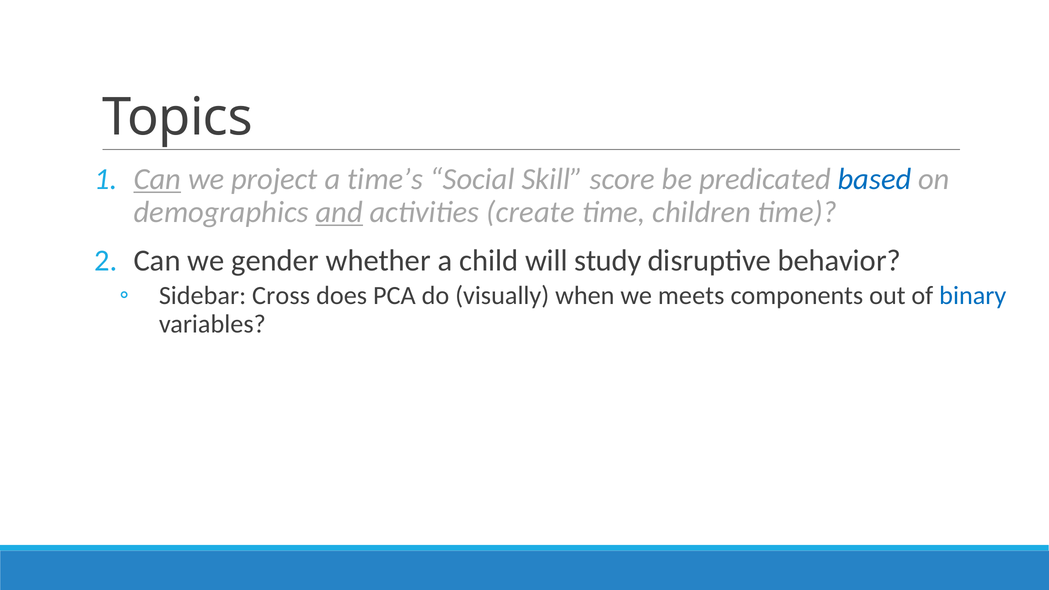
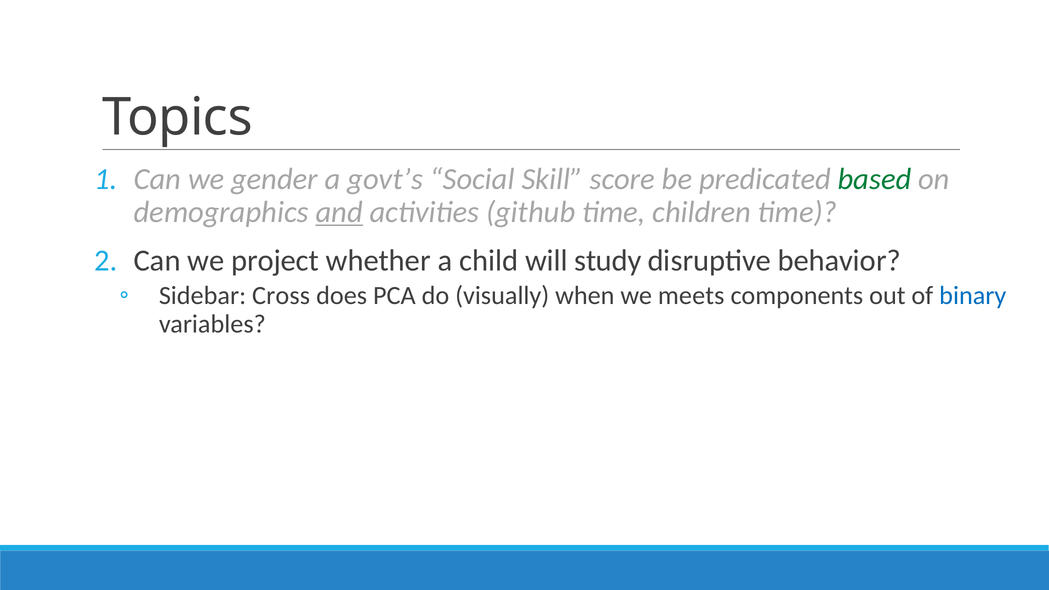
Can at (157, 179) underline: present -> none
project: project -> gender
time’s: time’s -> govt’s
based colour: blue -> green
create: create -> github
gender: gender -> project
